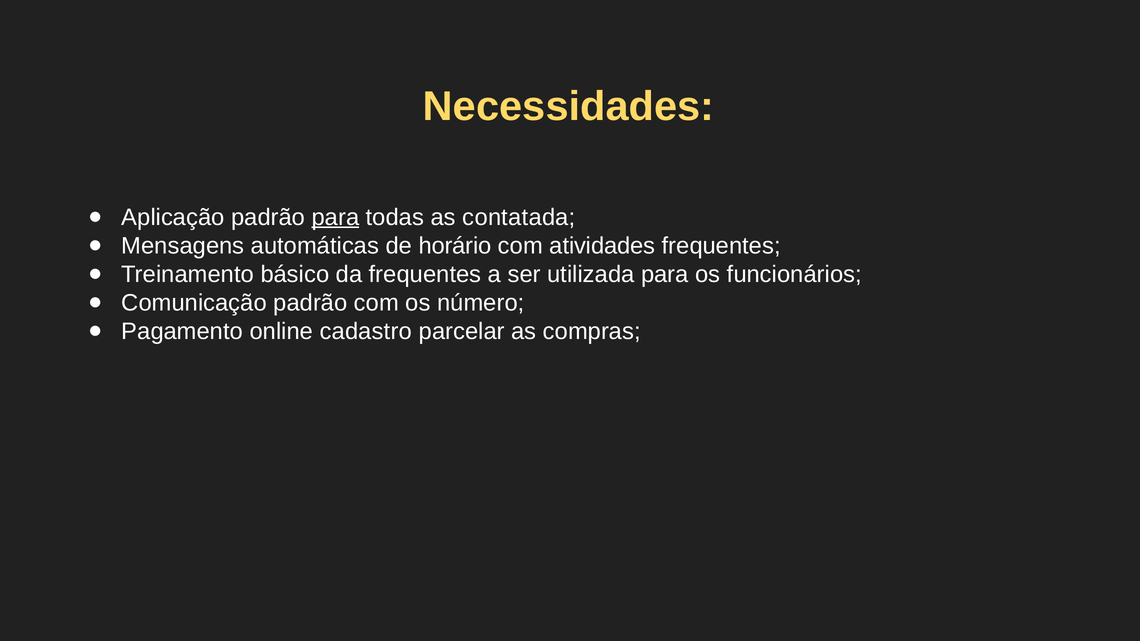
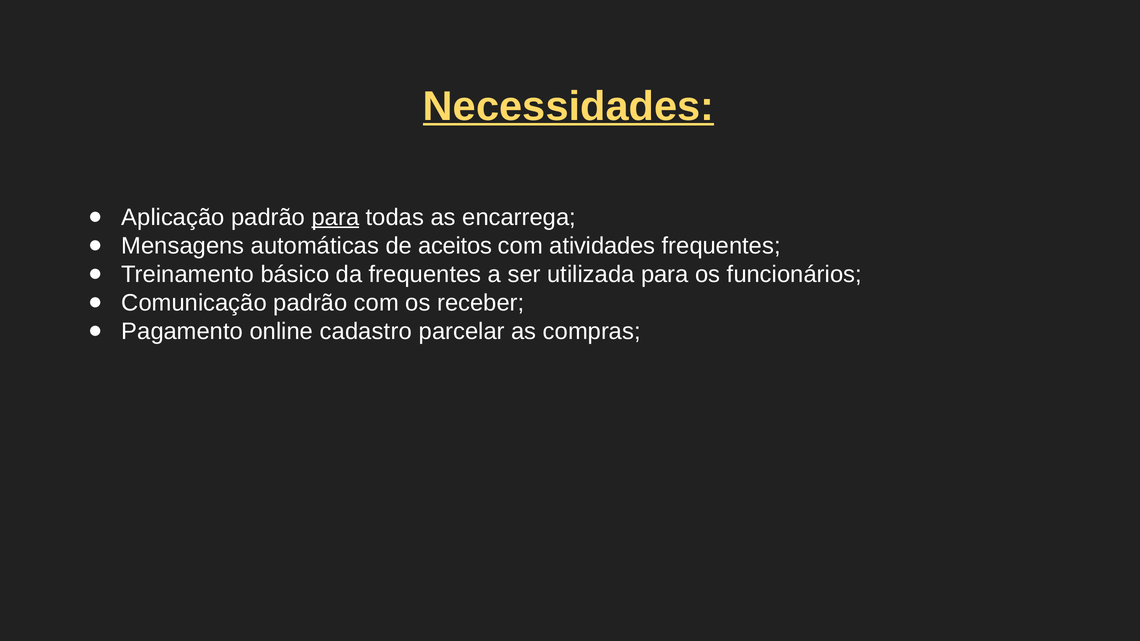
Necessidades underline: none -> present
contatada: contatada -> encarrega
horário: horário -> aceitos
número: número -> receber
